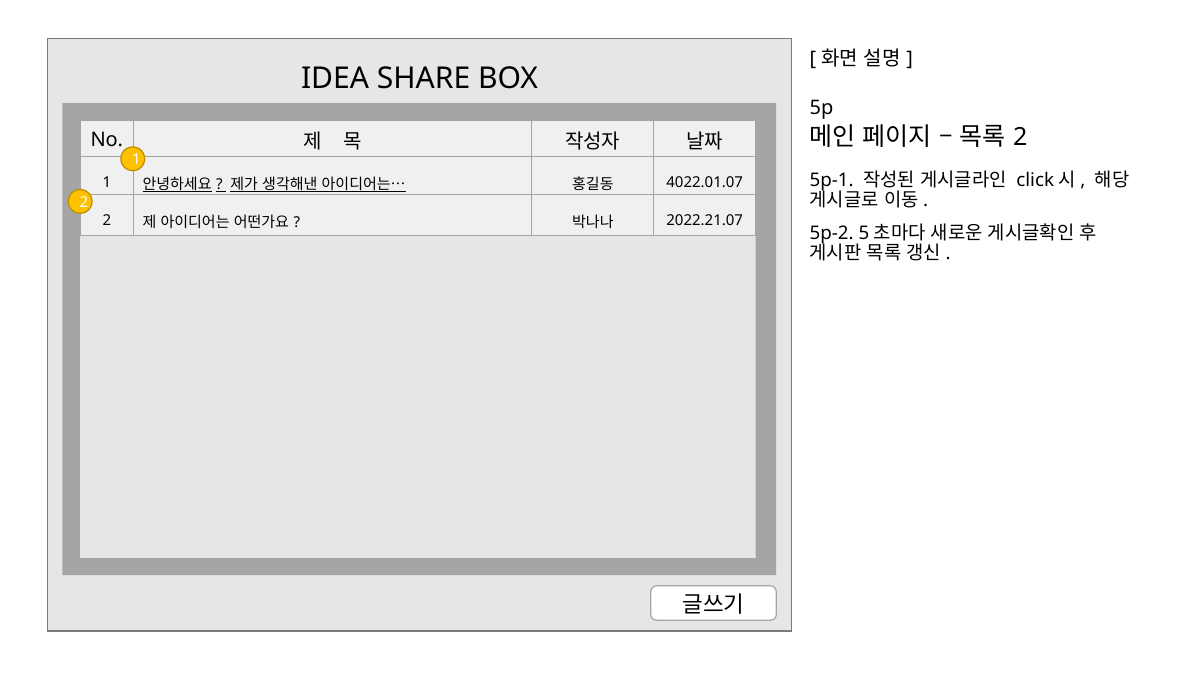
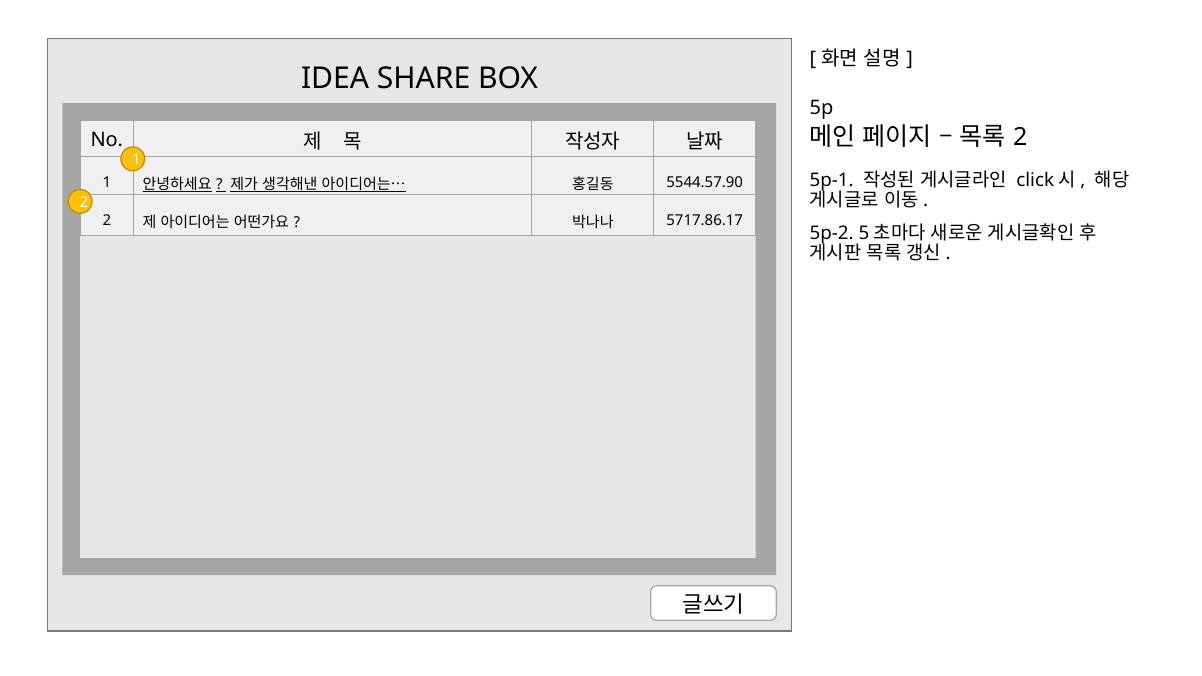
4022.01.07: 4022.01.07 -> 5544.57.90
2022.21.07: 2022.21.07 -> 5717.86.17
